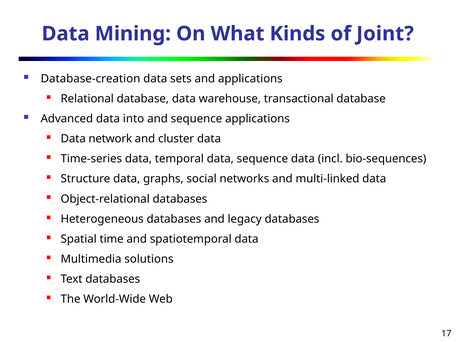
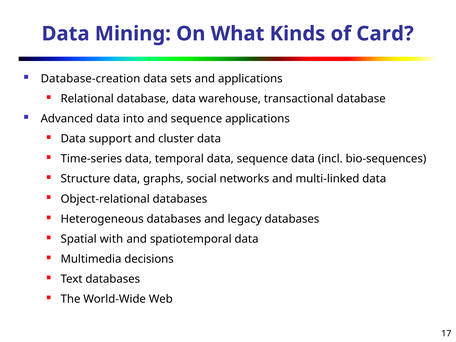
Joint: Joint -> Card
network: network -> support
time: time -> with
solutions: solutions -> decisions
